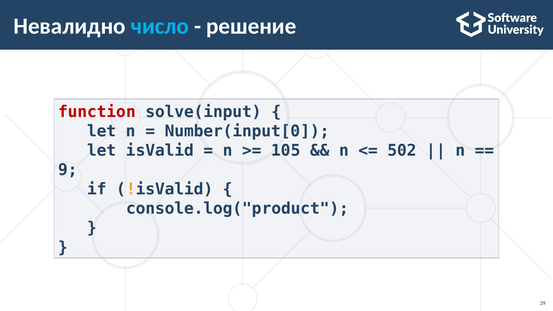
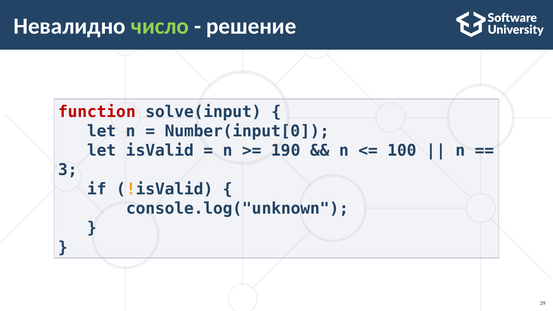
число colour: light blue -> light green
105: 105 -> 190
502: 502 -> 100
9: 9 -> 3
console.log("product: console.log("product -> console.log("unknown
